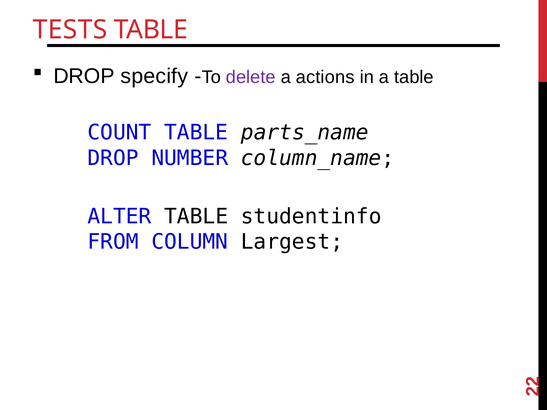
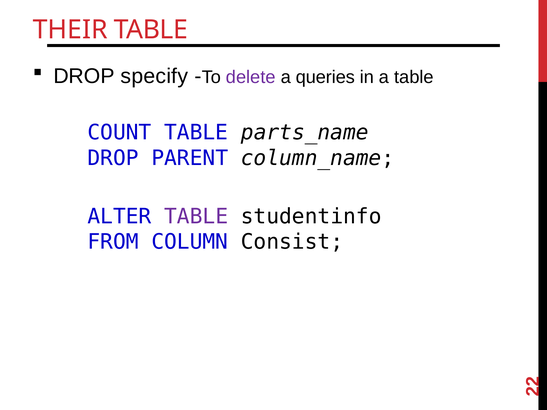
TESTS: TESTS -> THEIR
actions: actions -> queries
NUMBER: NUMBER -> PARENT
TABLE at (196, 216) colour: black -> purple
Largest: Largest -> Consist
